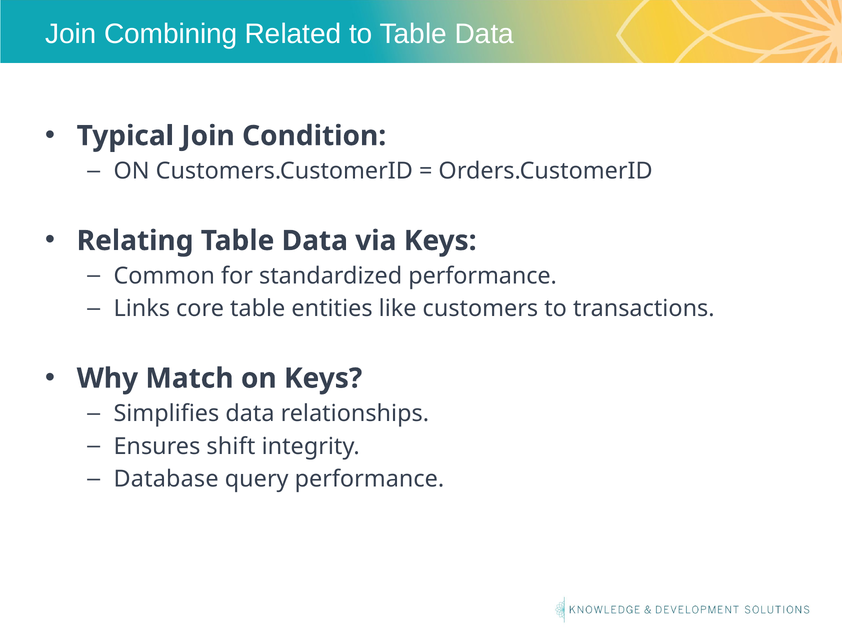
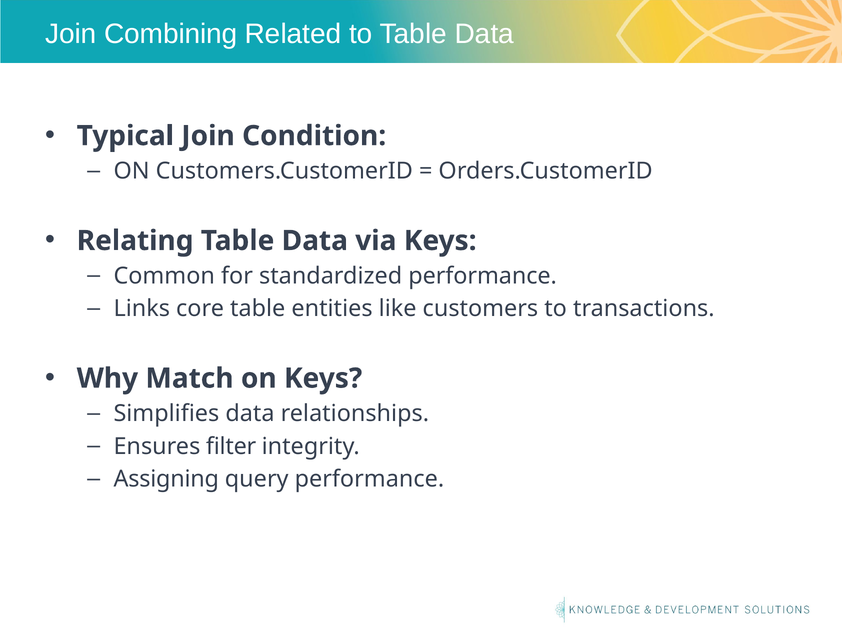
shift: shift -> filter
Database: Database -> Assigning
